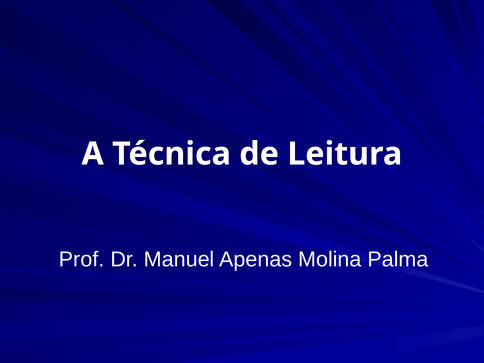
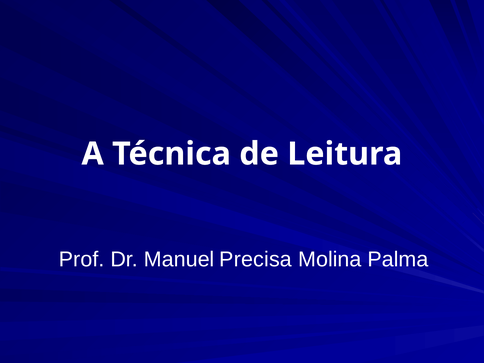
Apenas: Apenas -> Precisa
